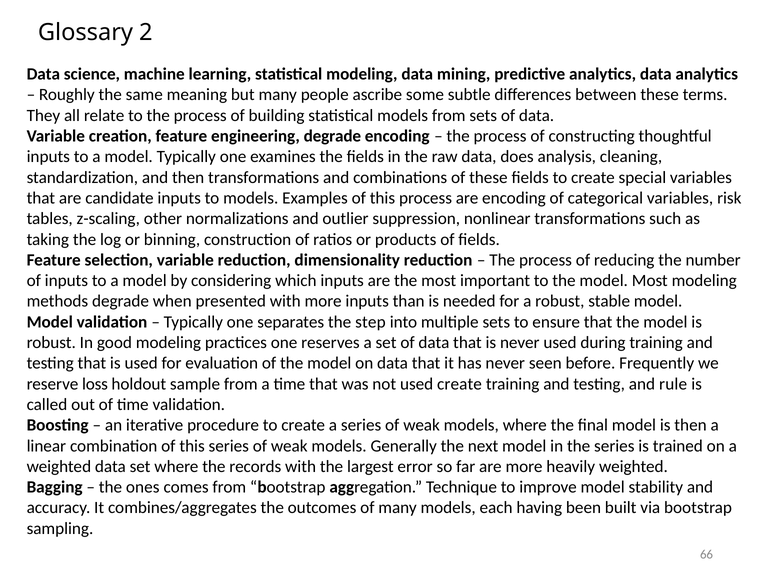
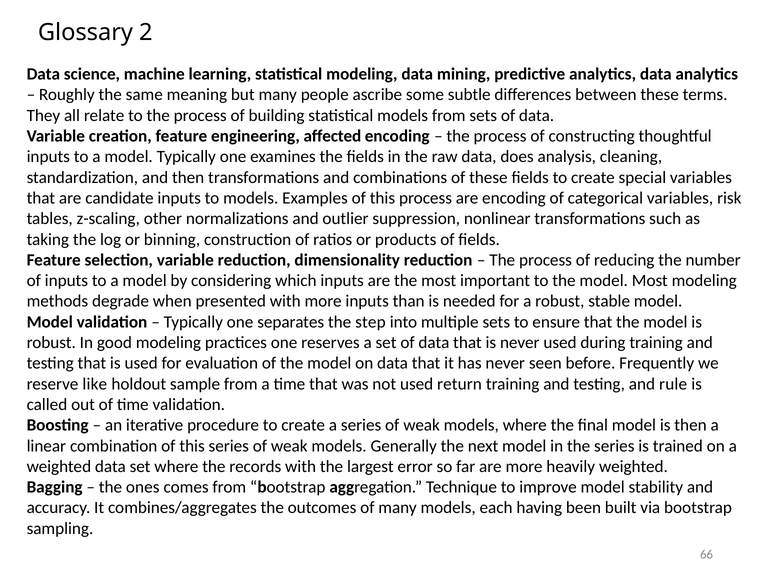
engineering degrade: degrade -> affected
loss: loss -> like
used create: create -> return
